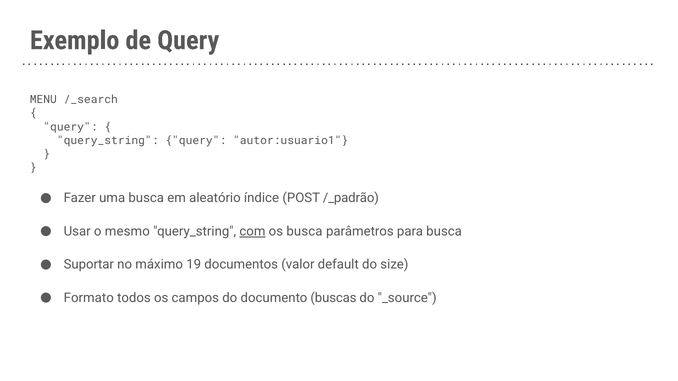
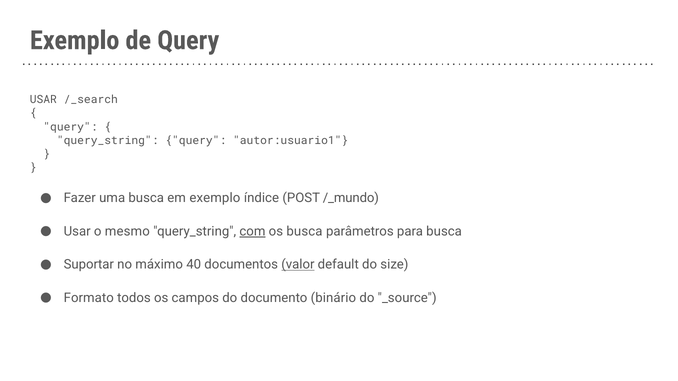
MENU at (43, 100): MENU -> USAR
em aleatório: aleatório -> exemplo
/_padrão: /_padrão -> /_mundo
19: 19 -> 40
valor underline: none -> present
buscas: buscas -> binário
